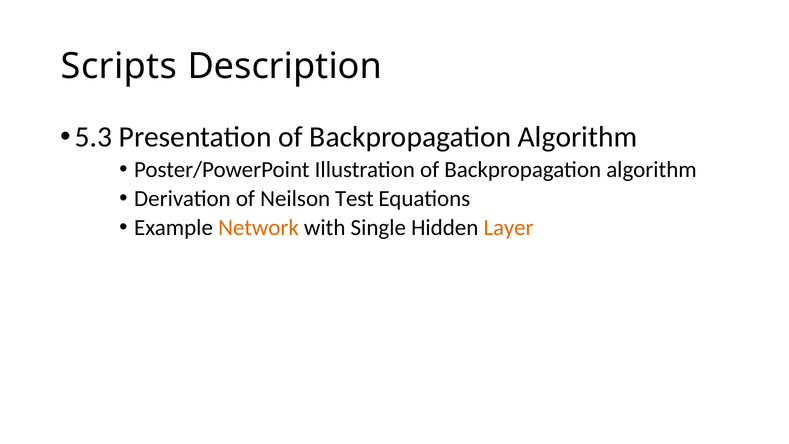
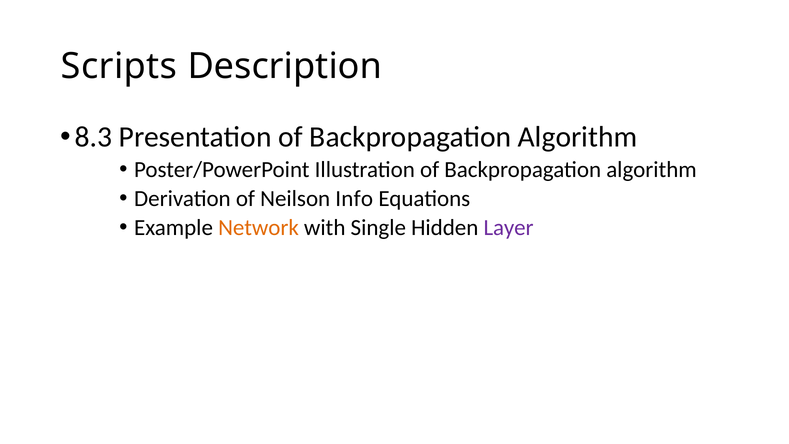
5.3: 5.3 -> 8.3
Test: Test -> Info
Layer colour: orange -> purple
